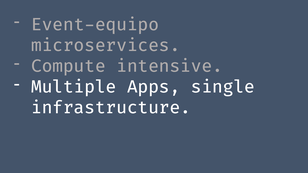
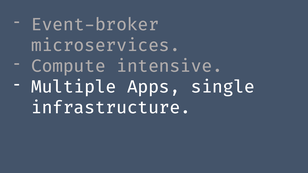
Event-equipo: Event-equipo -> Event-broker
